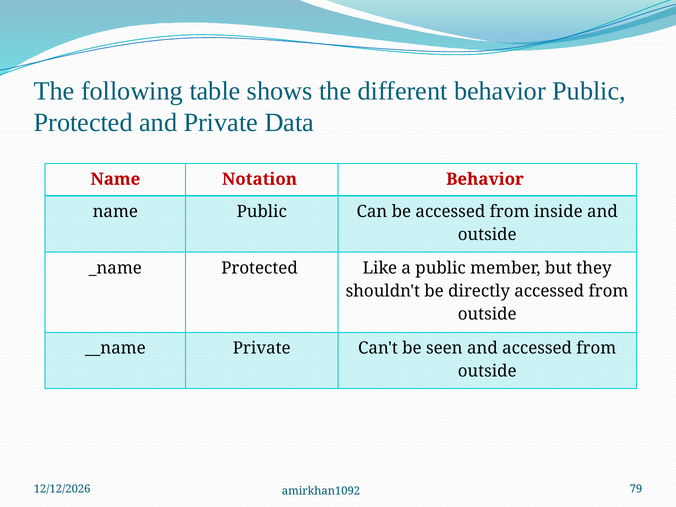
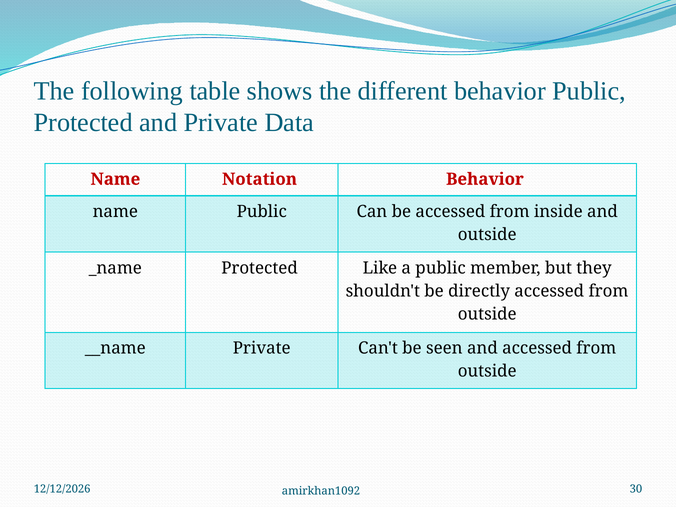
79: 79 -> 30
